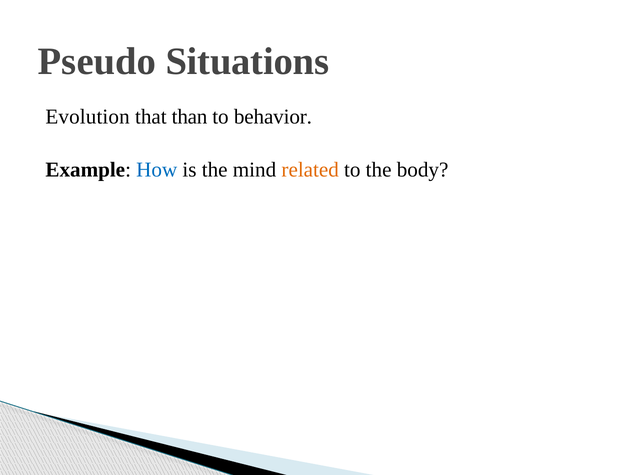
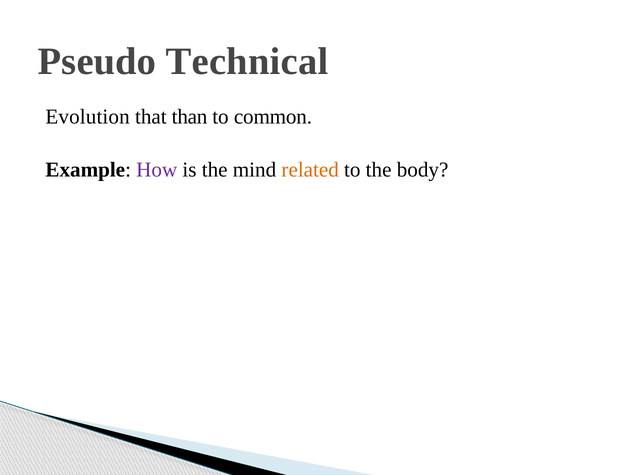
Situations: Situations -> Technical
behavior: behavior -> common
How colour: blue -> purple
